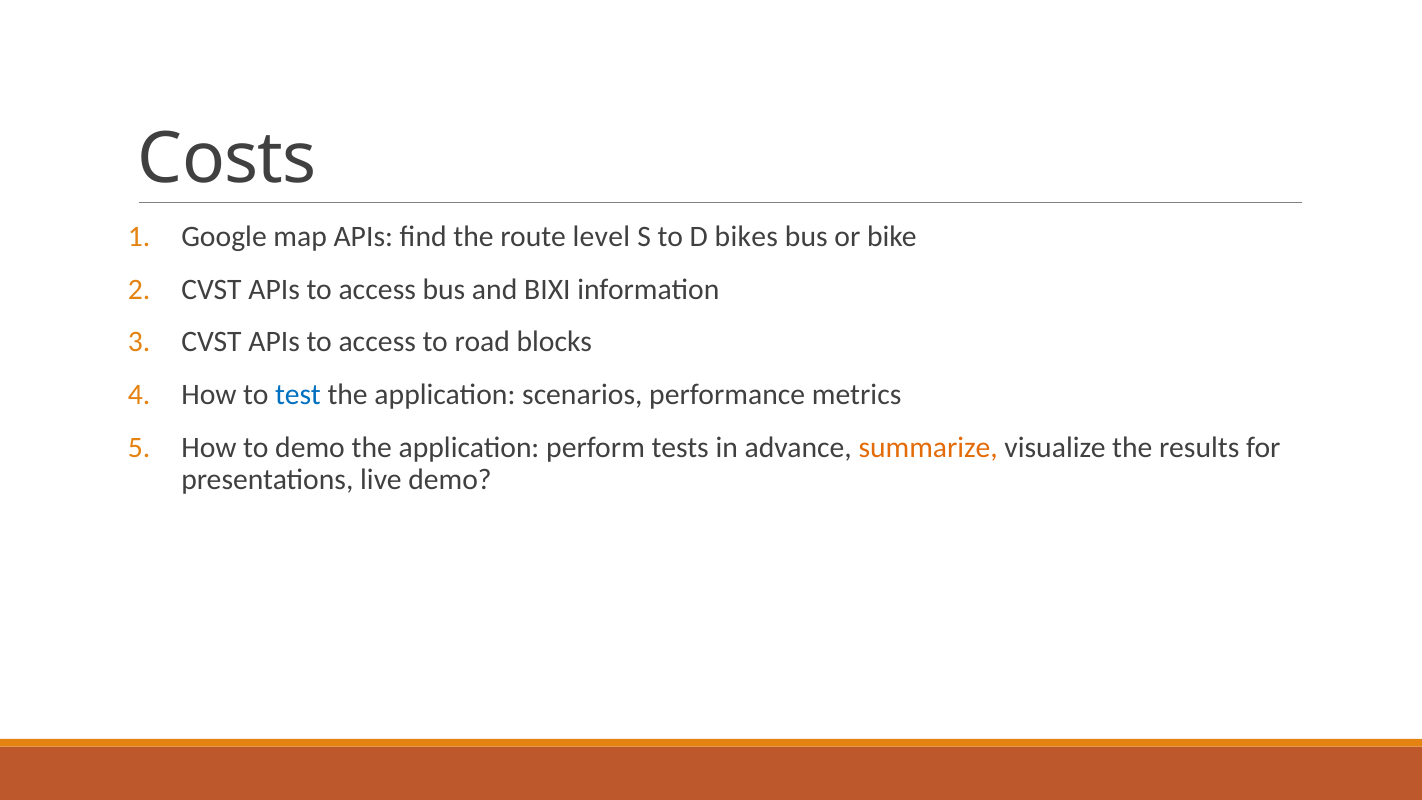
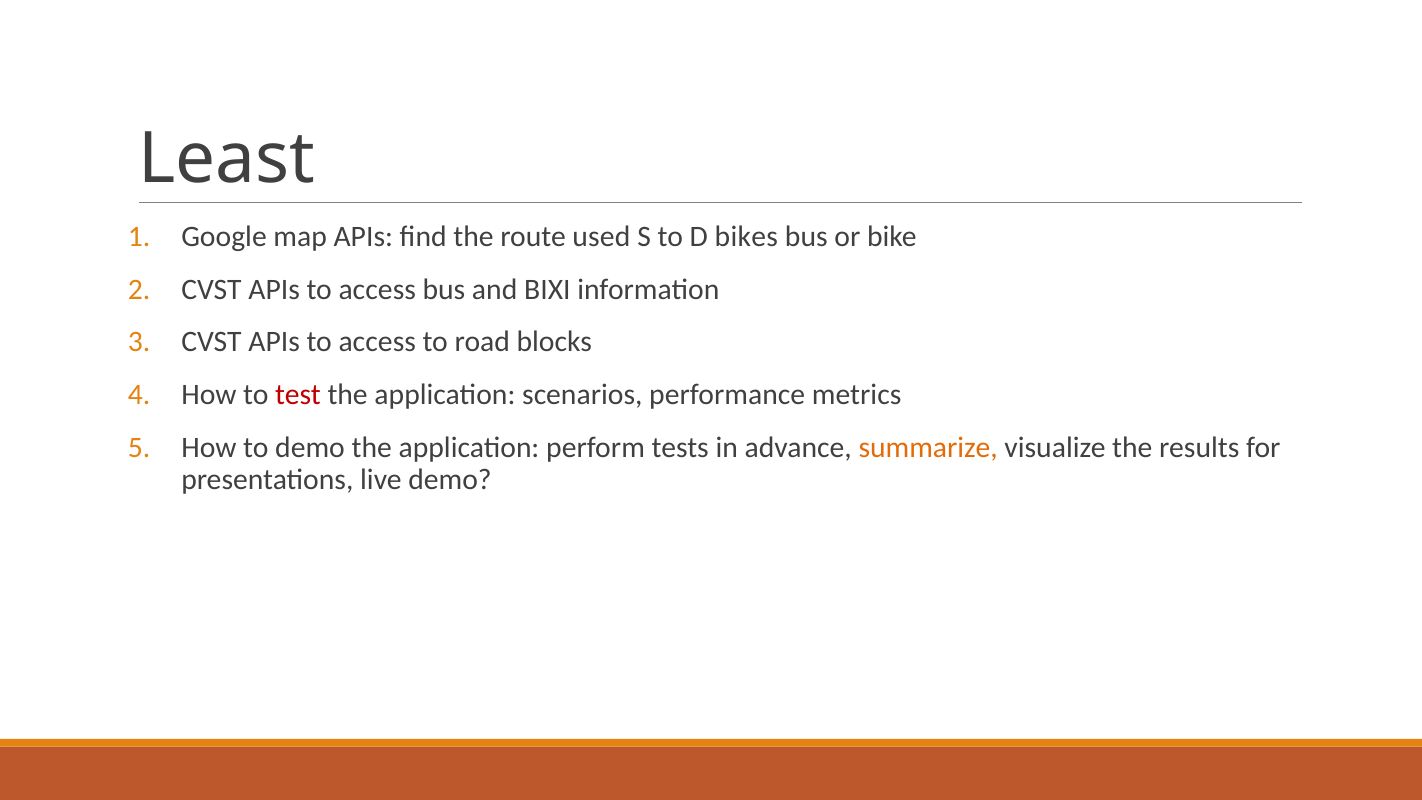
Costs: Costs -> Least
level: level -> used
test colour: blue -> red
